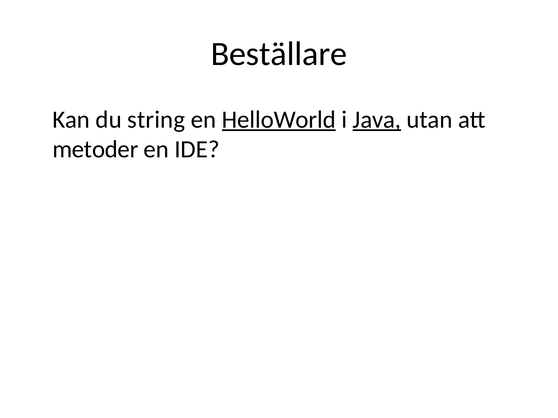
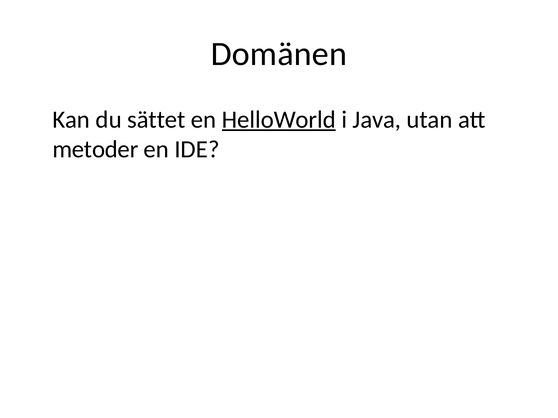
Beställare: Beställare -> Domänen
string: string -> sättet
Java underline: present -> none
